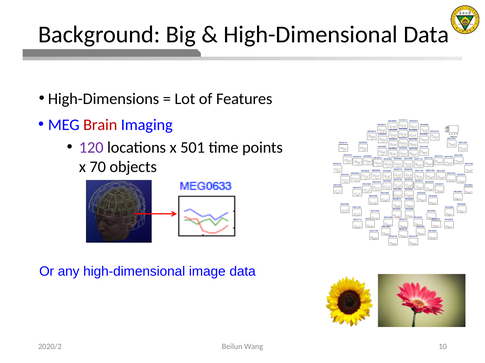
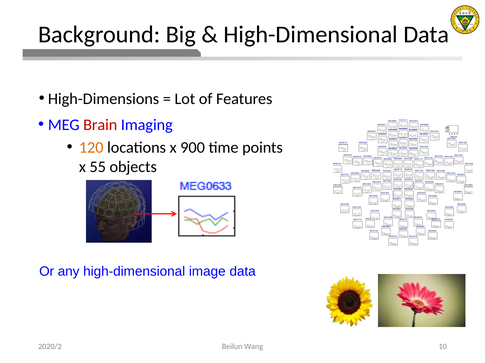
120 colour: purple -> orange
501: 501 -> 900
70: 70 -> 55
